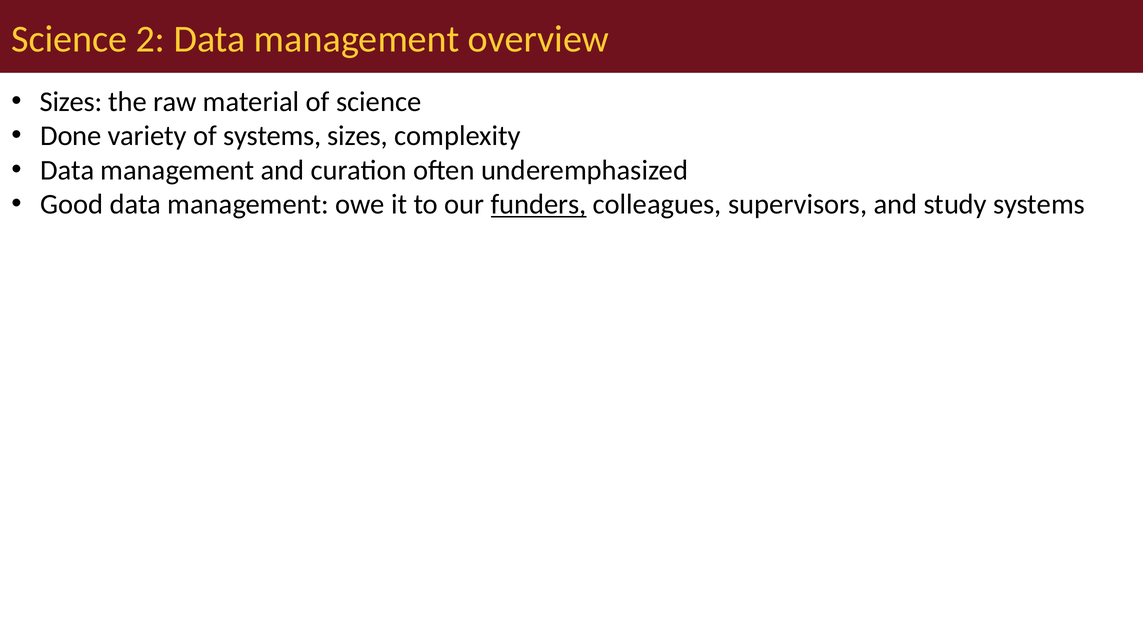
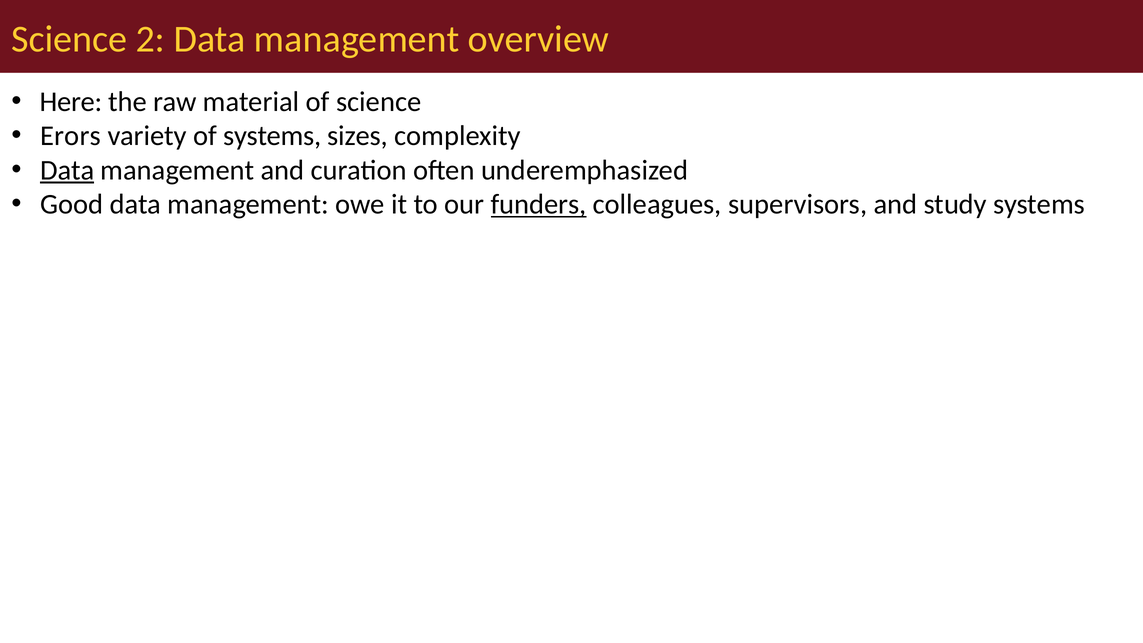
Sizes at (71, 102): Sizes -> Here
Done: Done -> Erors
Data at (67, 170) underline: none -> present
